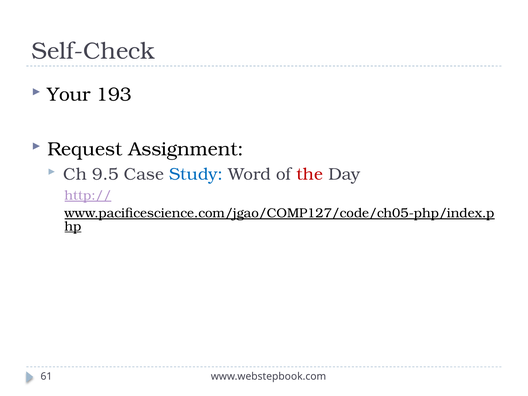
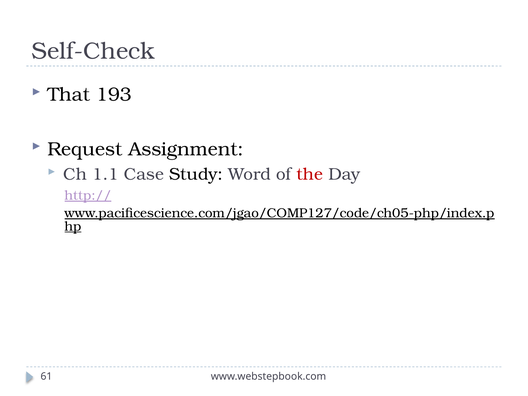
Your: Your -> That
9.5: 9.5 -> 1.1
Study colour: blue -> black
